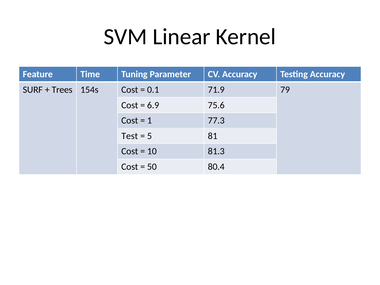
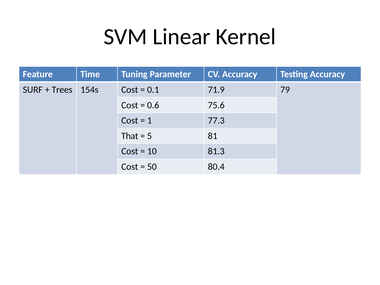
6.9: 6.9 -> 0.6
Test: Test -> That
